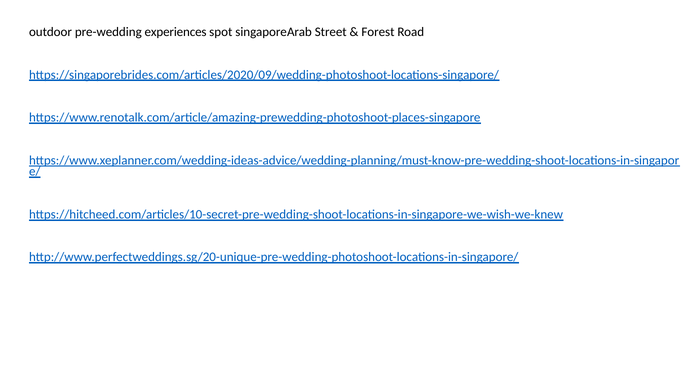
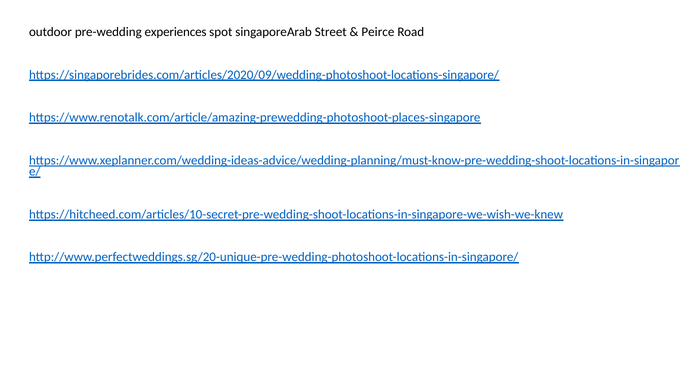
Forest: Forest -> Peirce
